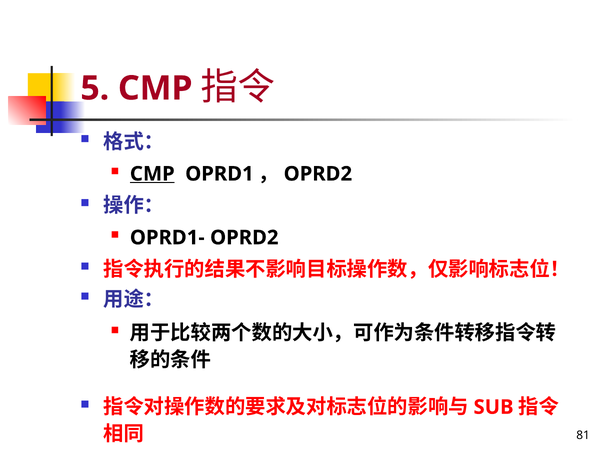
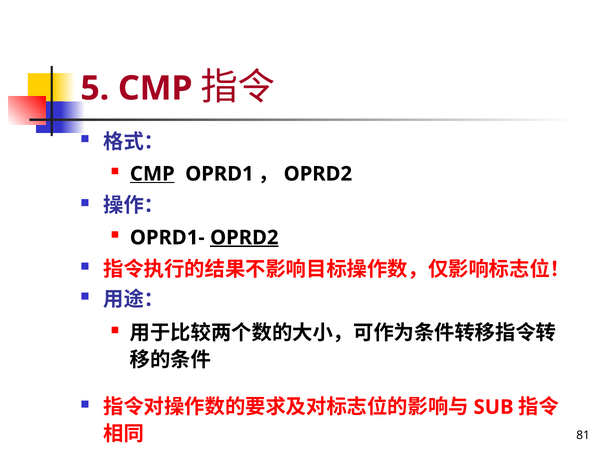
OPRD2 at (244, 237) underline: none -> present
